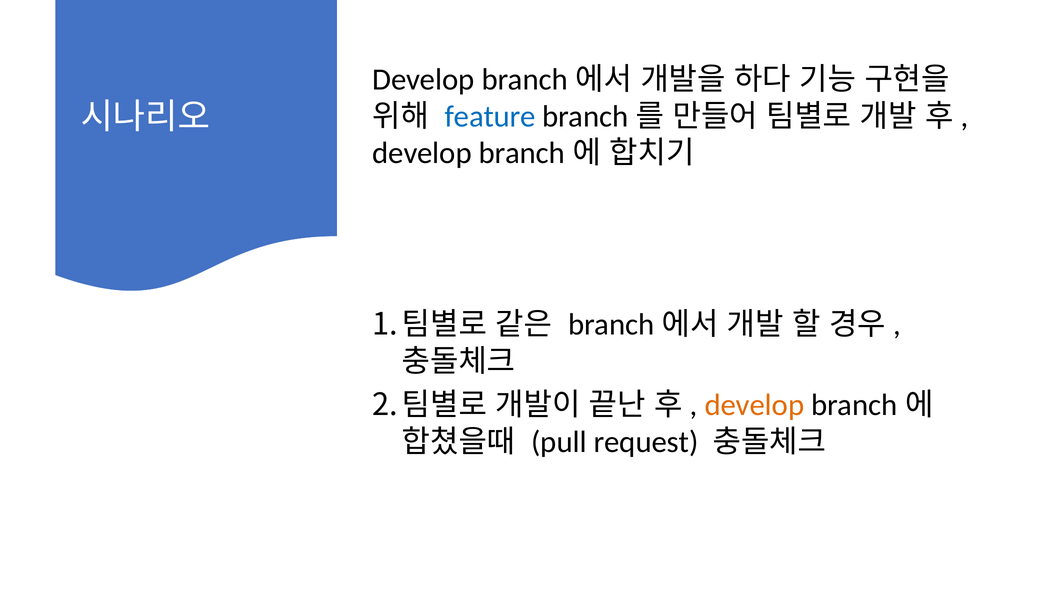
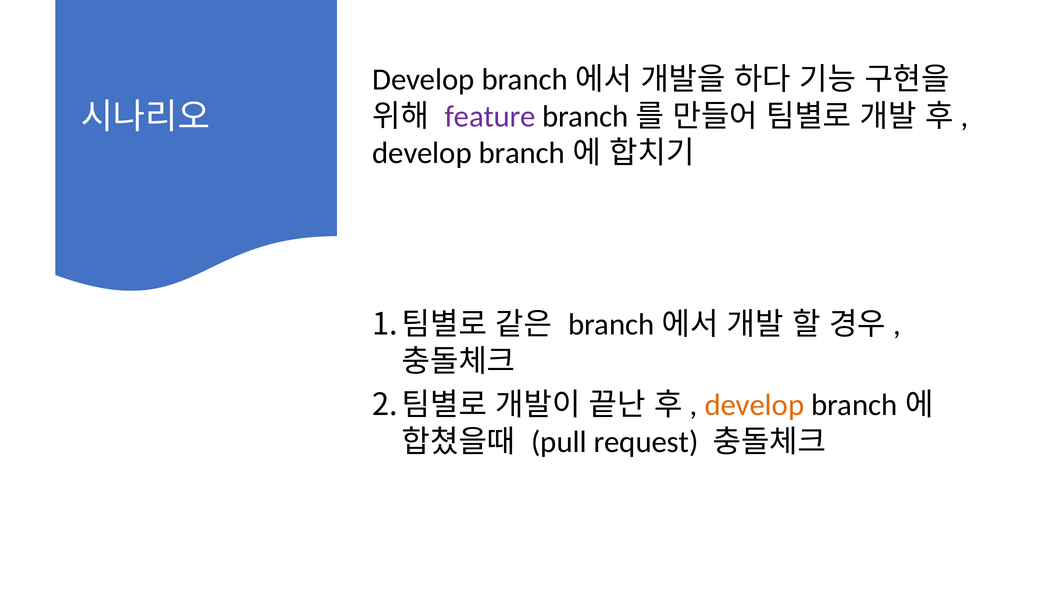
feature colour: blue -> purple
